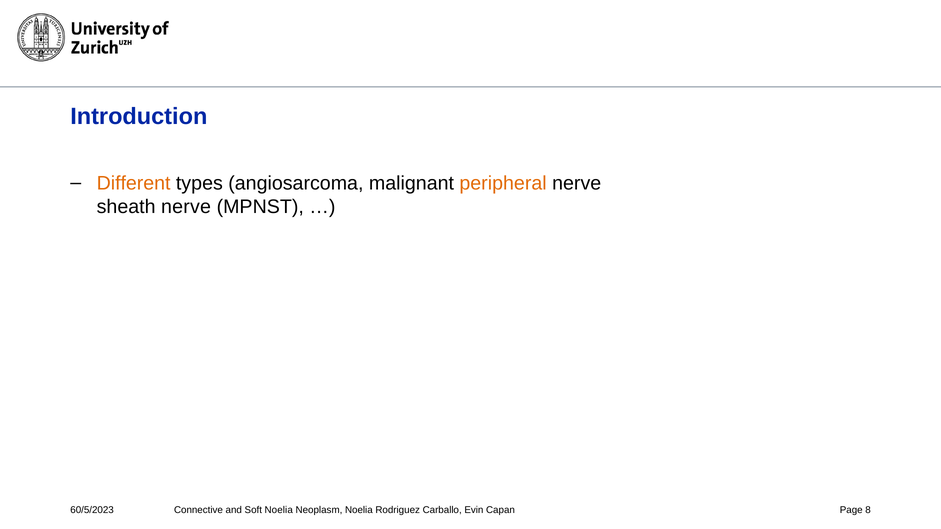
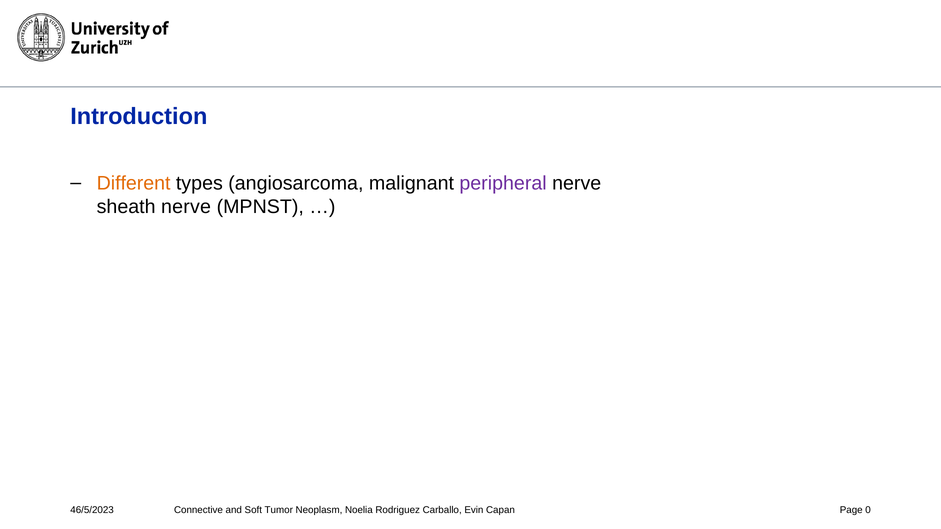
peripheral colour: orange -> purple
60/5/2023: 60/5/2023 -> 46/5/2023
Soft Noelia: Noelia -> Tumor
8: 8 -> 0
